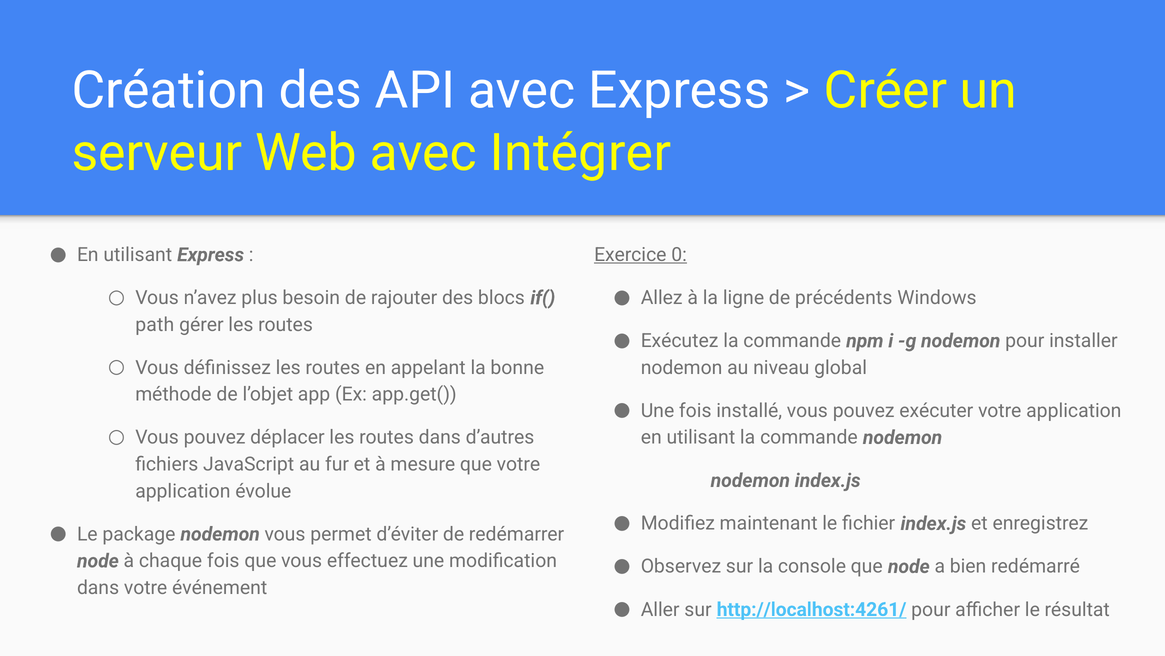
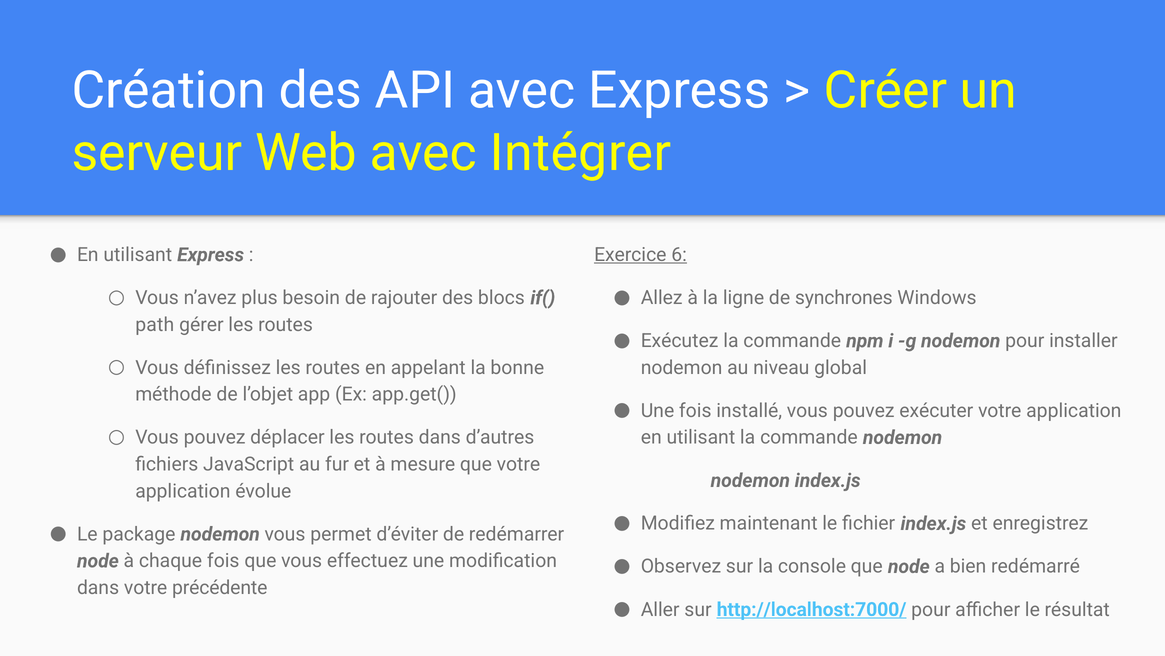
0: 0 -> 6
précédents: précédents -> synchrones
événement: événement -> précédente
http://localhost:4261/: http://localhost:4261/ -> http://localhost:7000/
